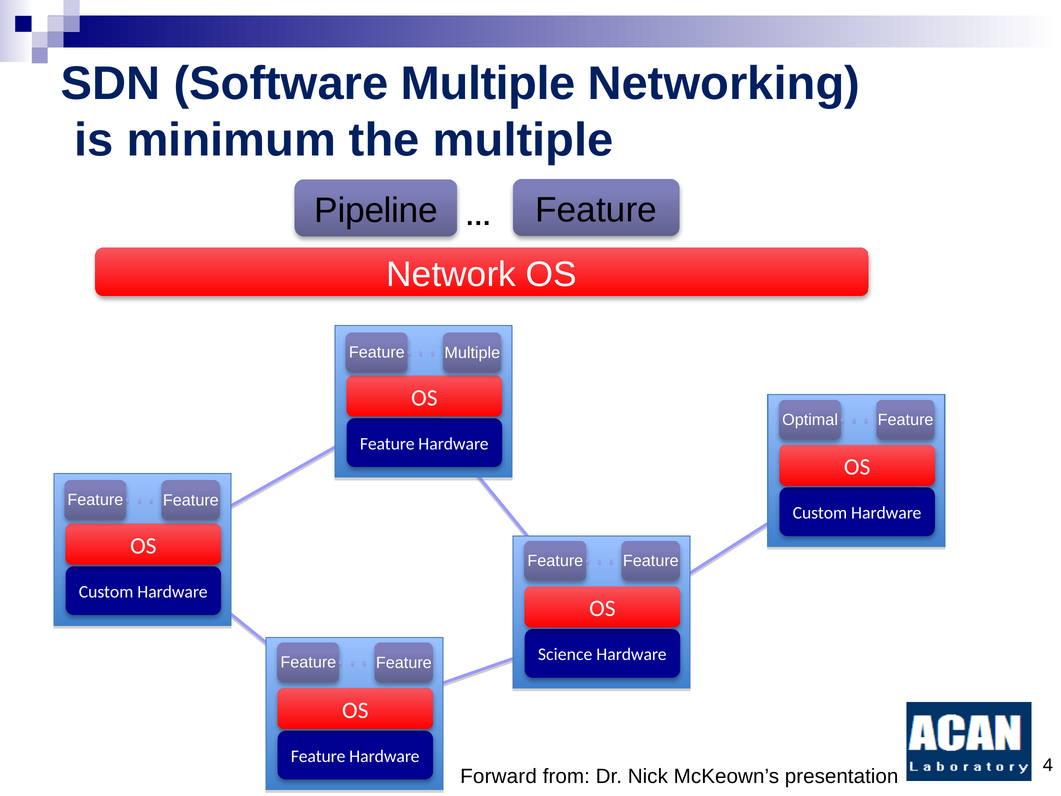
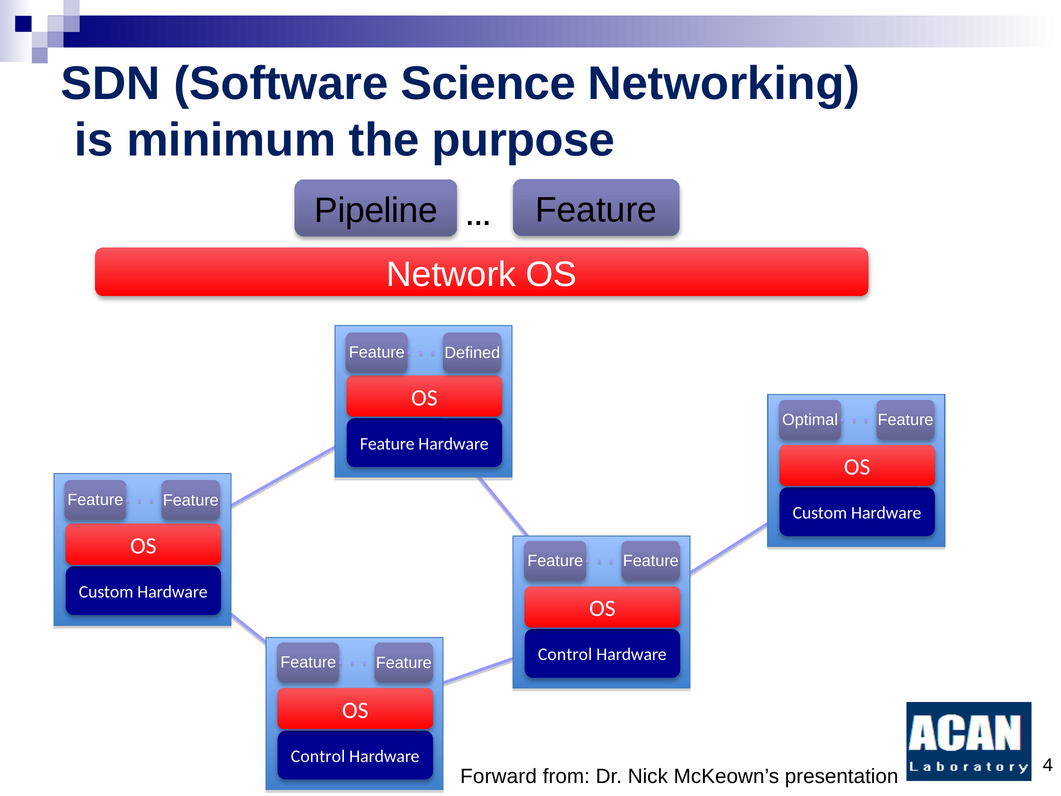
Software Multiple: Multiple -> Science
the multiple: multiple -> purpose
Feature Multiple: Multiple -> Defined
Science at (565, 654): Science -> Control
Feature at (318, 756): Feature -> Control
